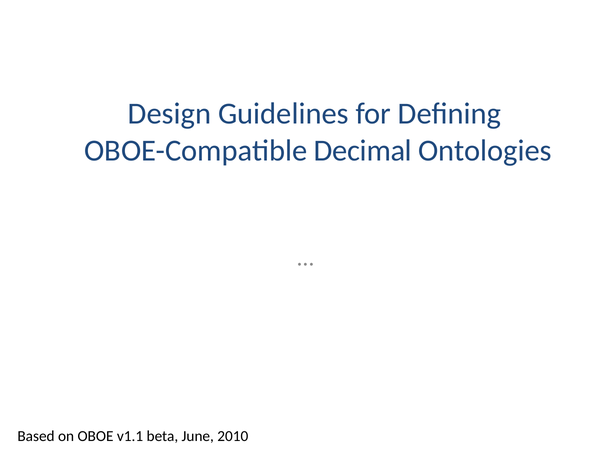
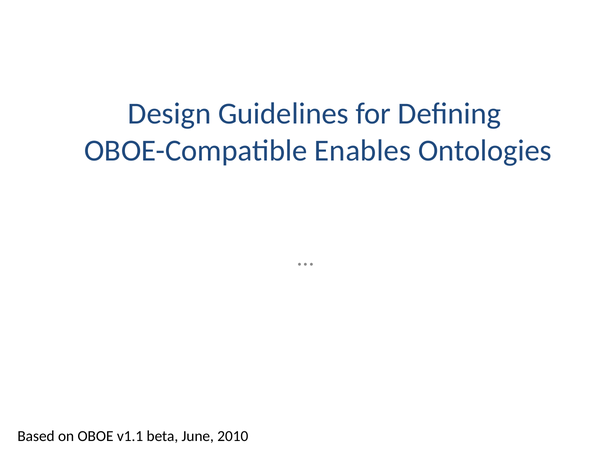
Decimal: Decimal -> Enables
